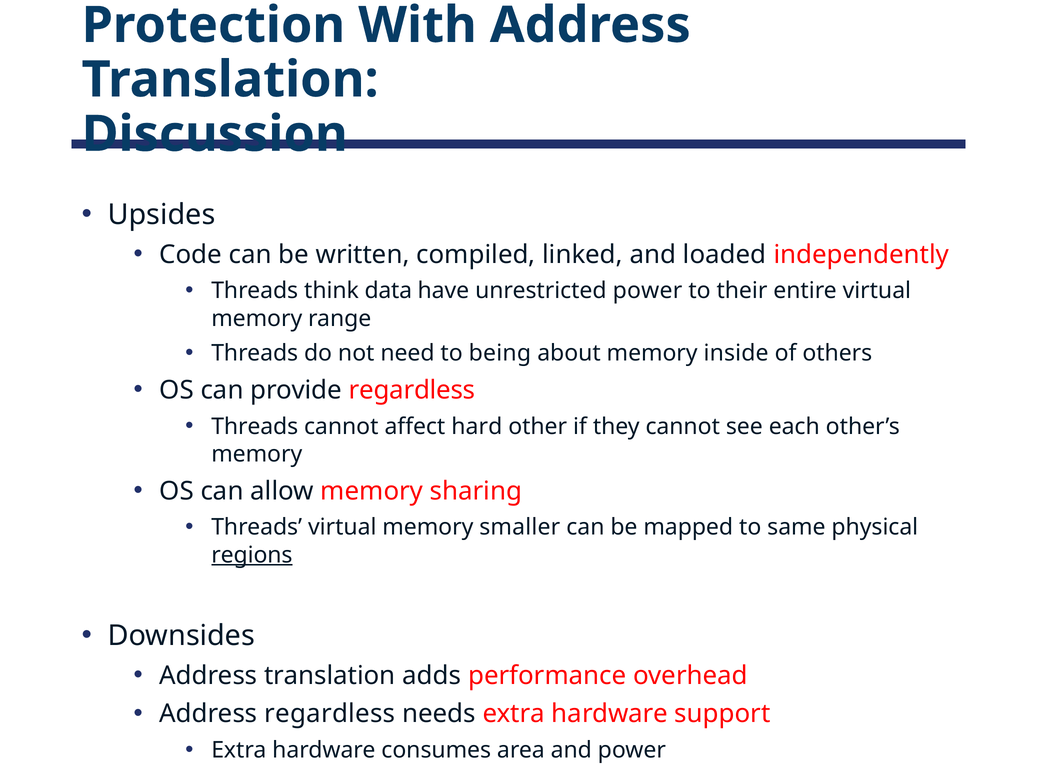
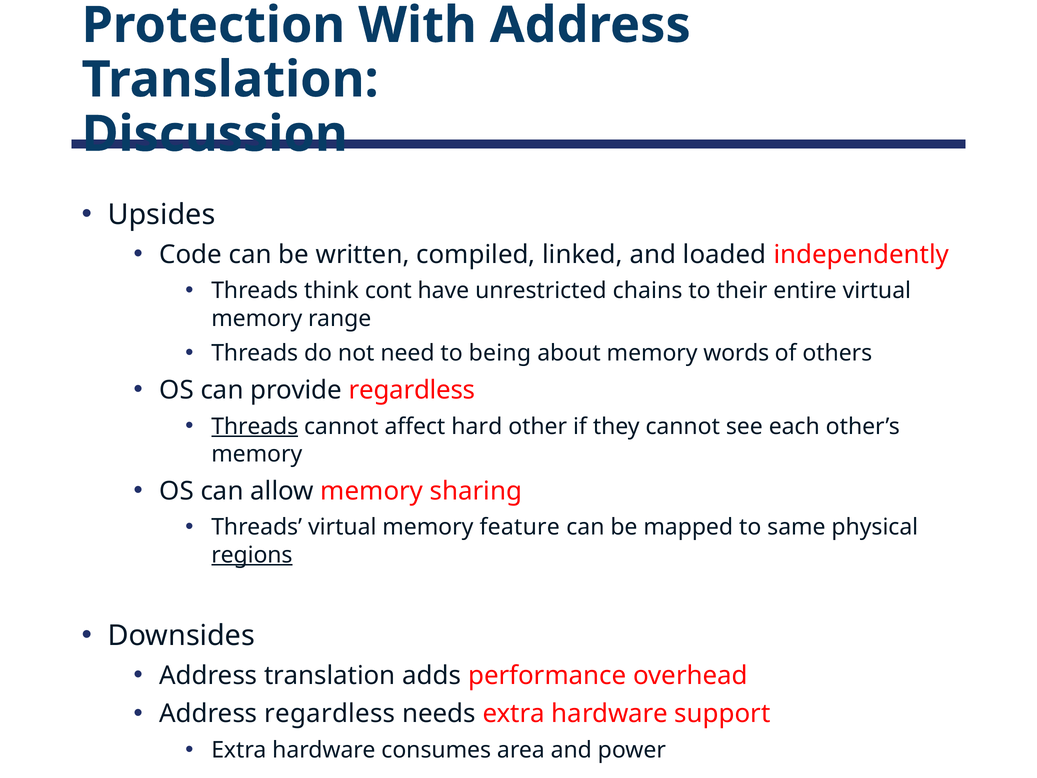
data: data -> cont
unrestricted power: power -> chains
inside: inside -> words
Threads at (255, 426) underline: none -> present
smaller: smaller -> feature
